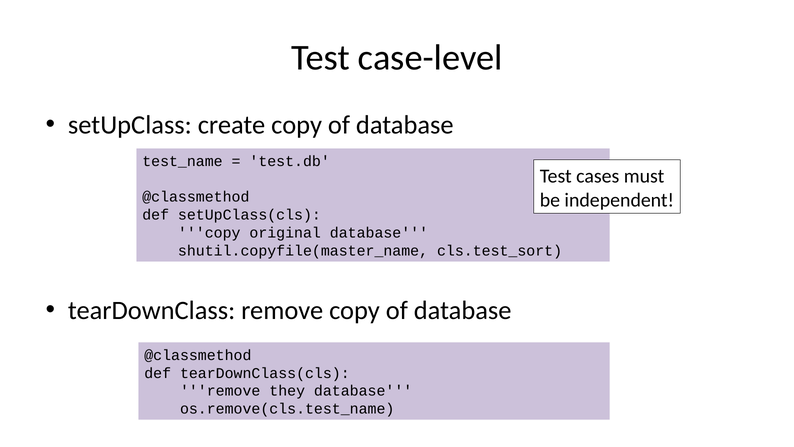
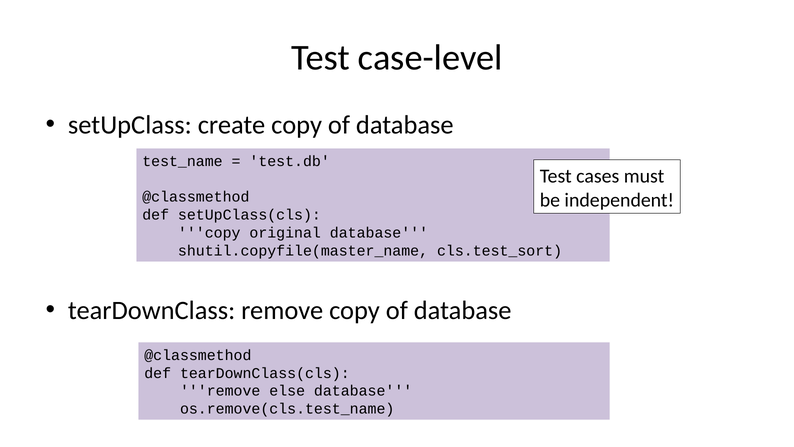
they: they -> else
